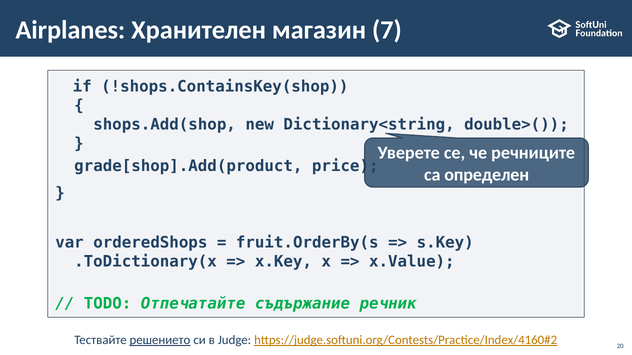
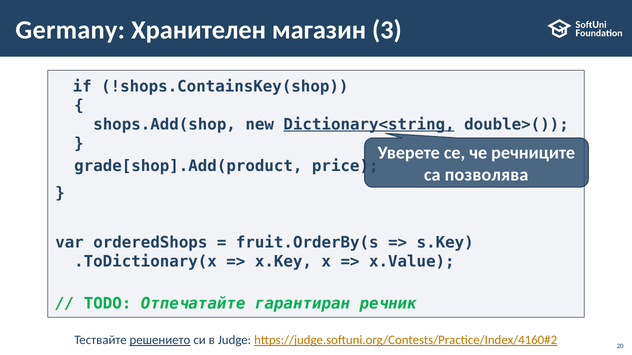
Airplanes: Airplanes -> Germany
7: 7 -> 3
Dictionary<string underline: none -> present
определен: определен -> позволява
съдържание: съдържание -> гарантиран
